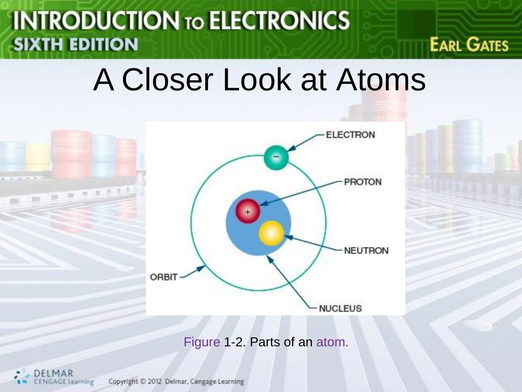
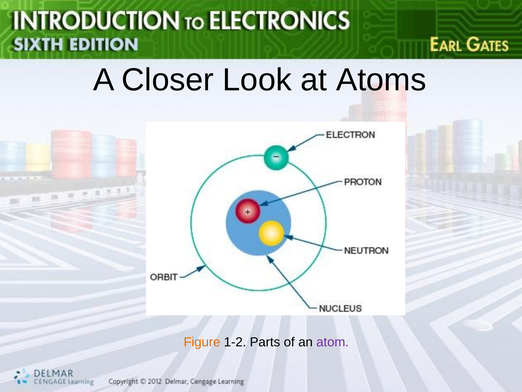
Figure colour: purple -> orange
